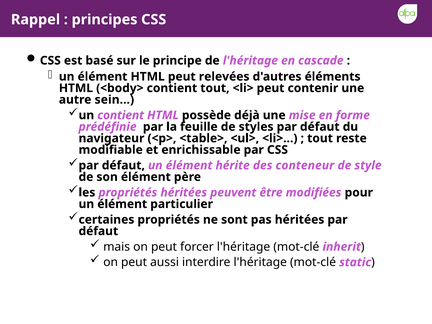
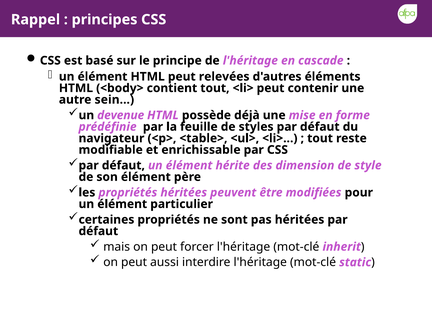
un contient: contient -> devenue
conteneur: conteneur -> dimension
